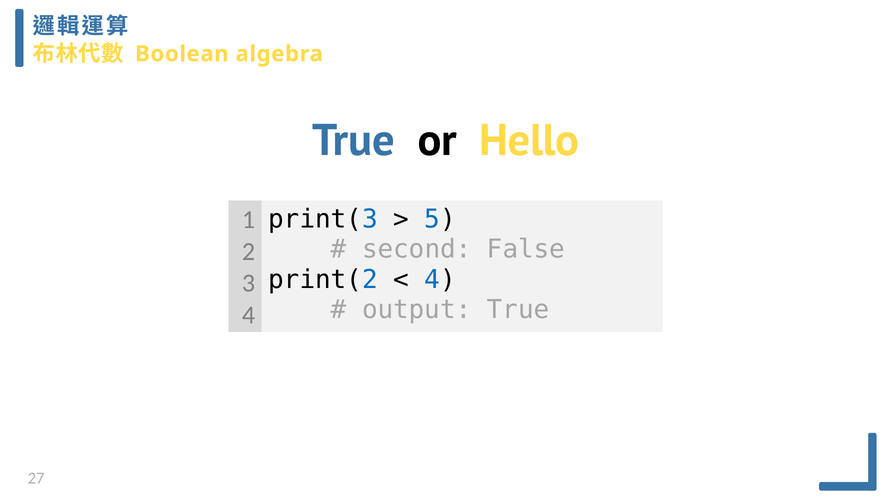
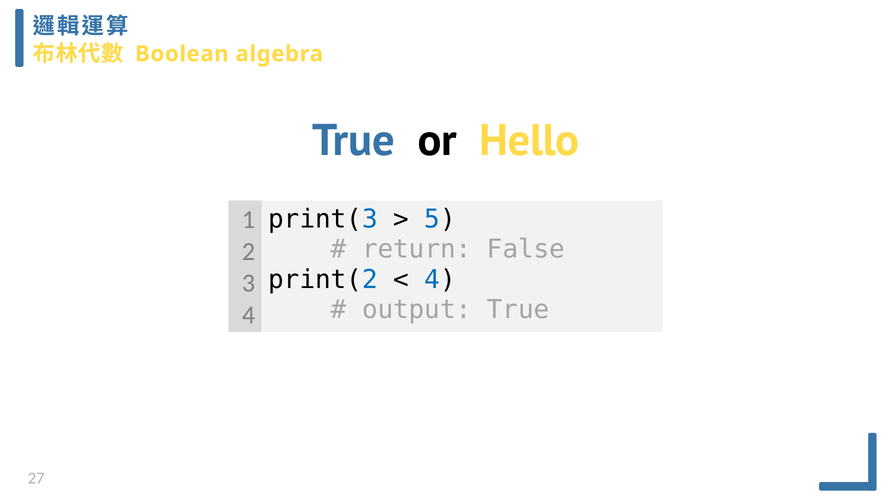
second: second -> return
